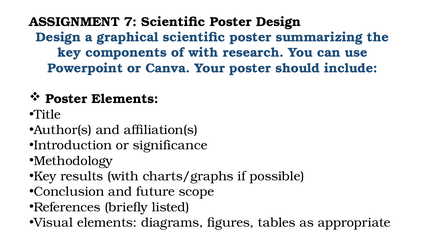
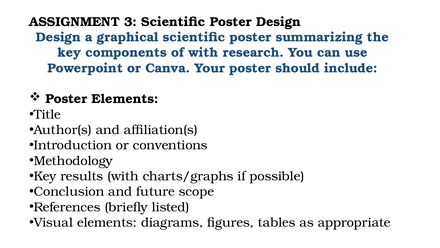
7: 7 -> 3
significance: significance -> conventions
